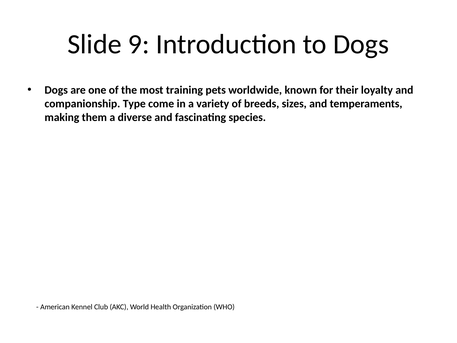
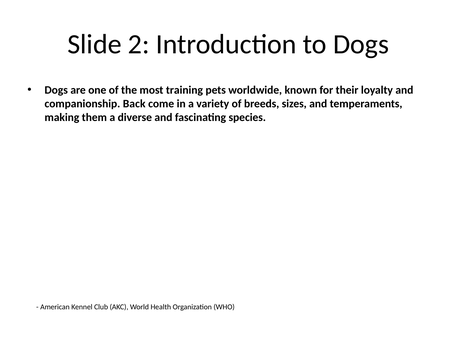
9: 9 -> 2
Type: Type -> Back
